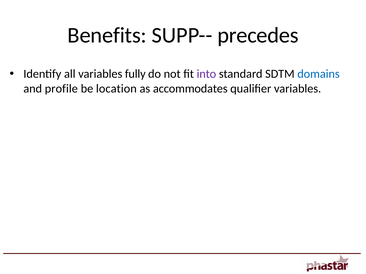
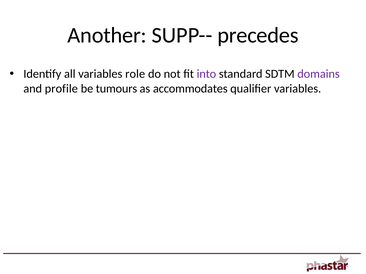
Benefits: Benefits -> Another
fully: fully -> role
domains colour: blue -> purple
location: location -> tumours
